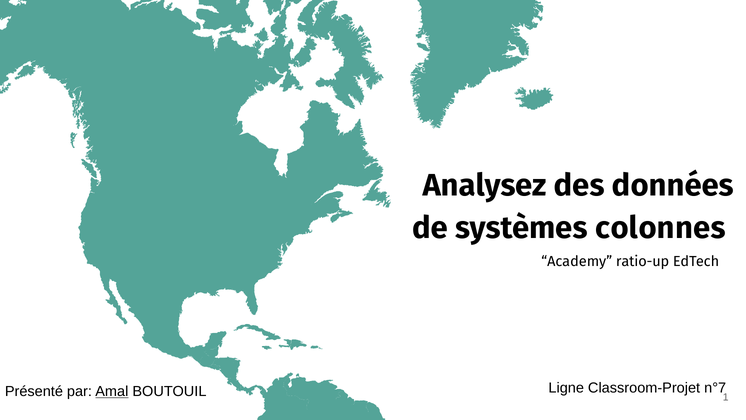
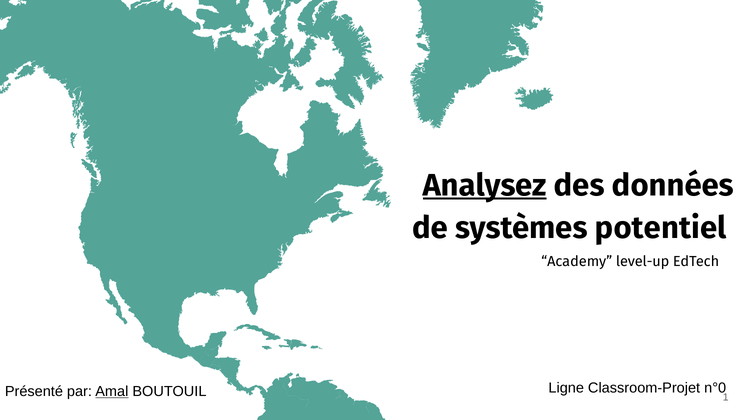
Analysez underline: none -> present
colonnes: colonnes -> potentiel
ratio-up: ratio-up -> level-up
n°7: n°7 -> n°0
